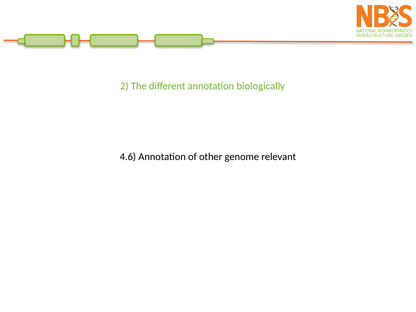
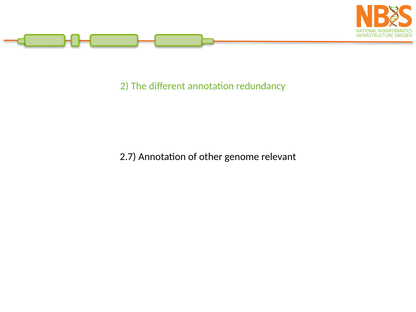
biologically: biologically -> redundancy
4.6: 4.6 -> 2.7
